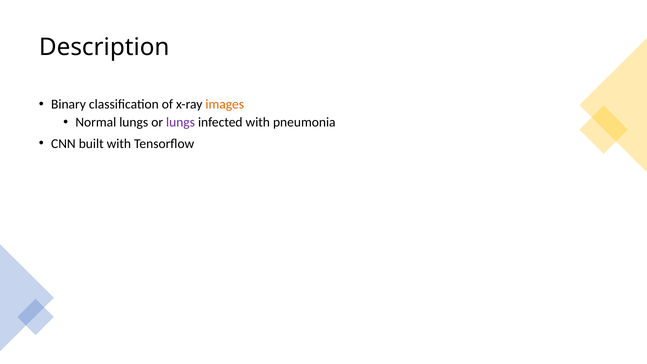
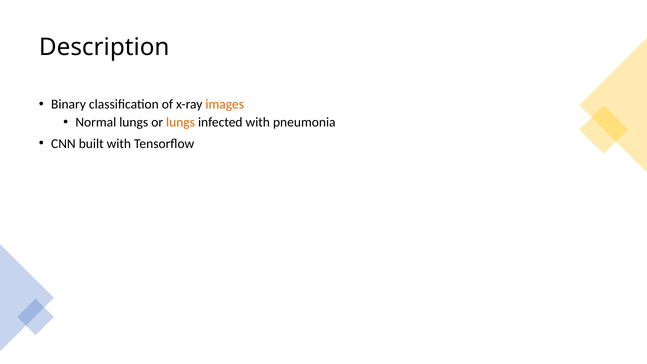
lungs at (181, 122) colour: purple -> orange
